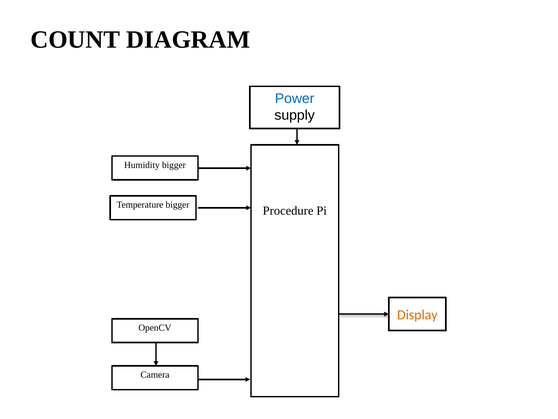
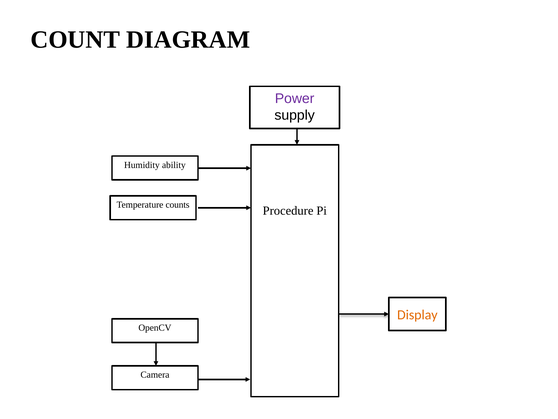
Power colour: blue -> purple
Humidity bigger: bigger -> ability
Temperature bigger: bigger -> counts
